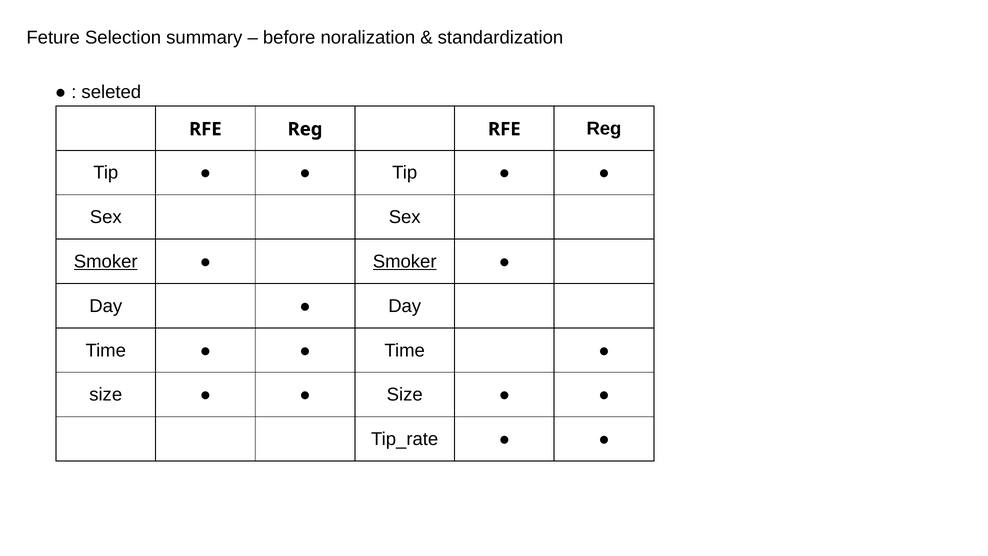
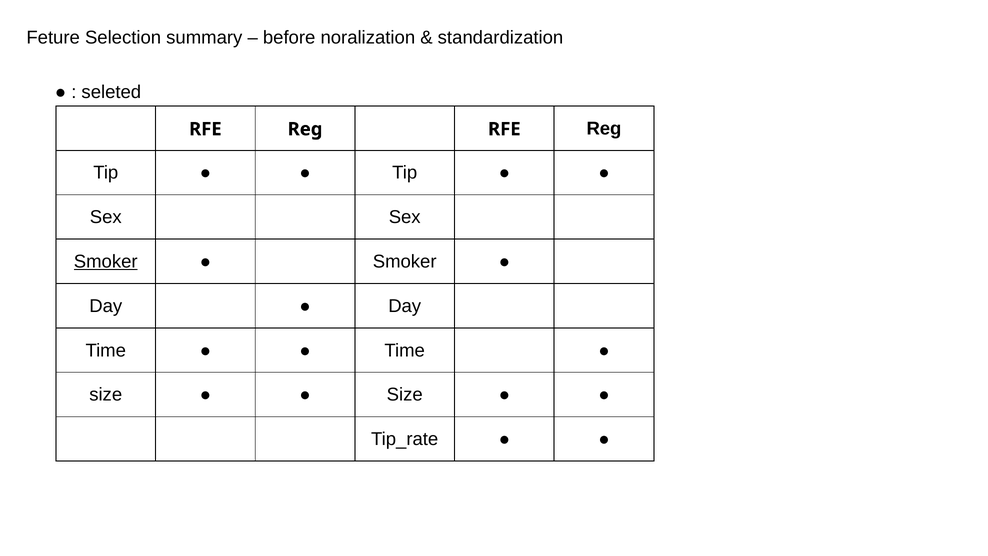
Smoker at (405, 262) underline: present -> none
